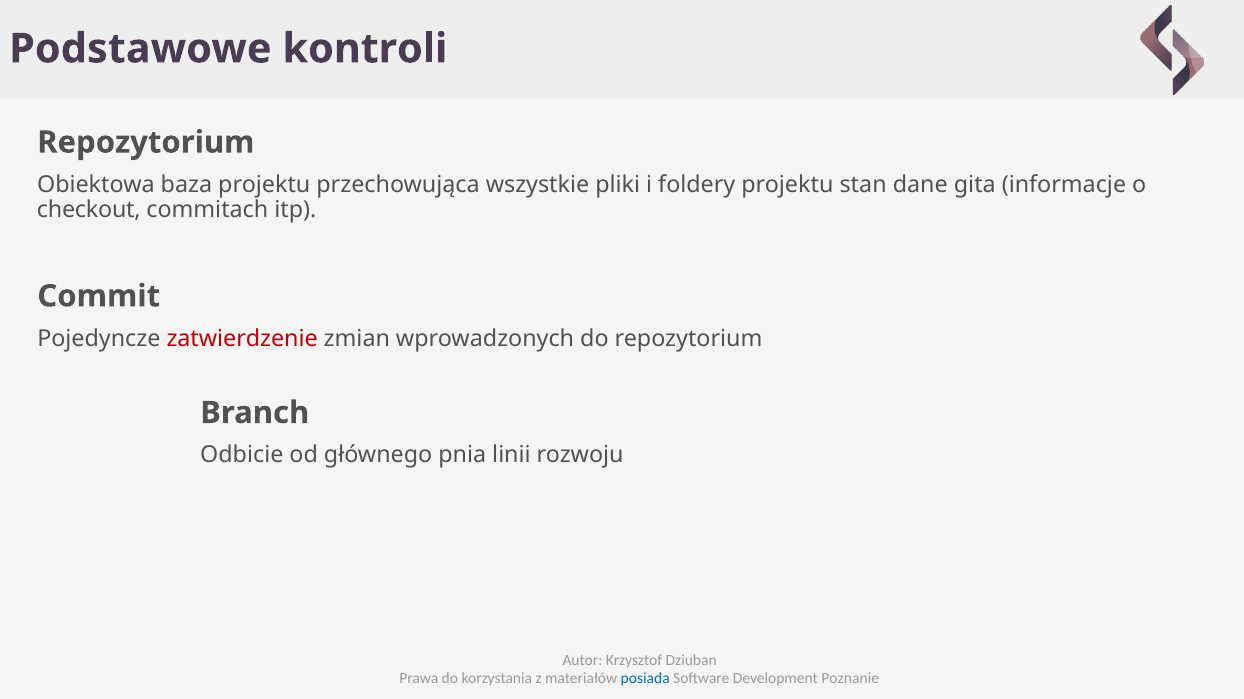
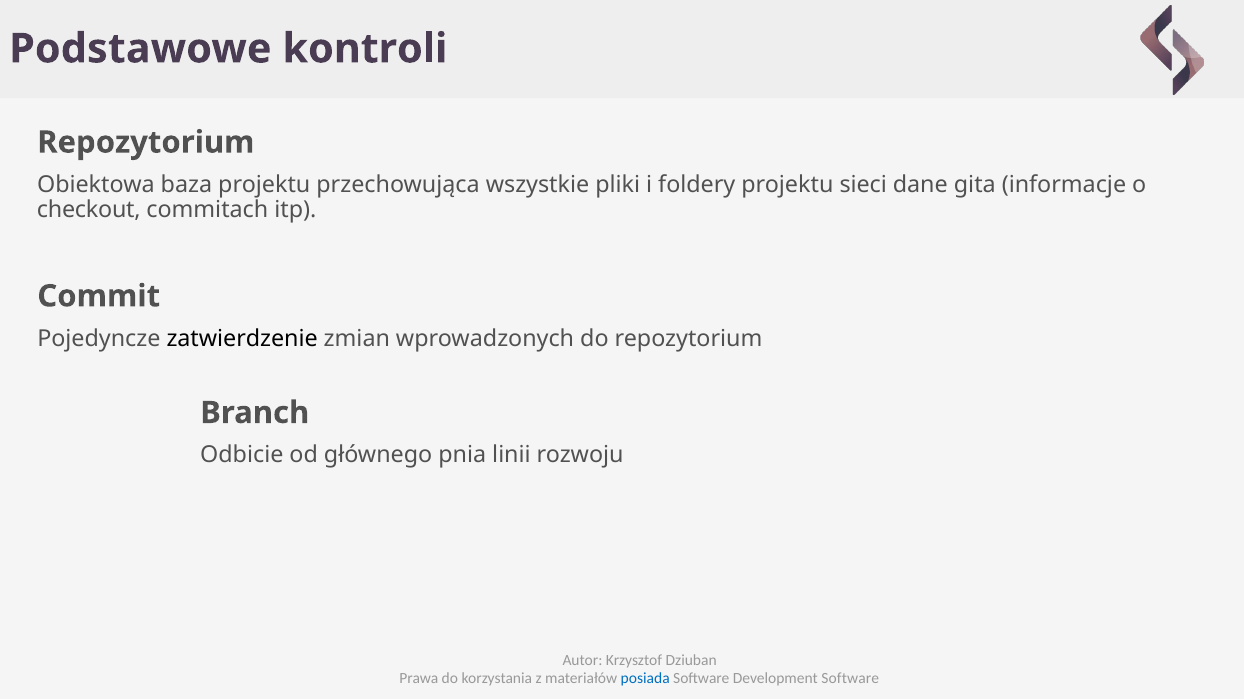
stan: stan -> sieci
zatwierdzenie colour: red -> black
Development Poznanie: Poznanie -> Software
